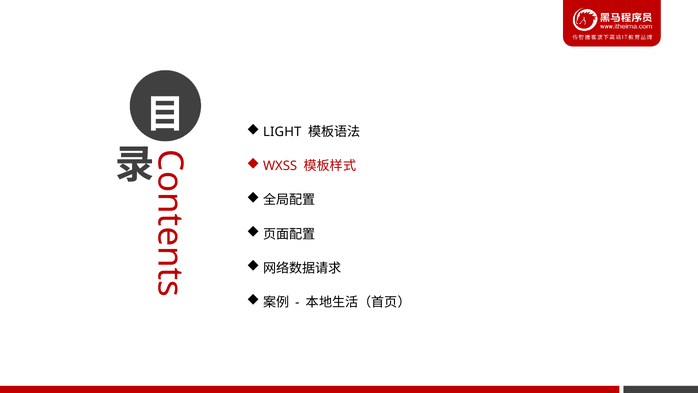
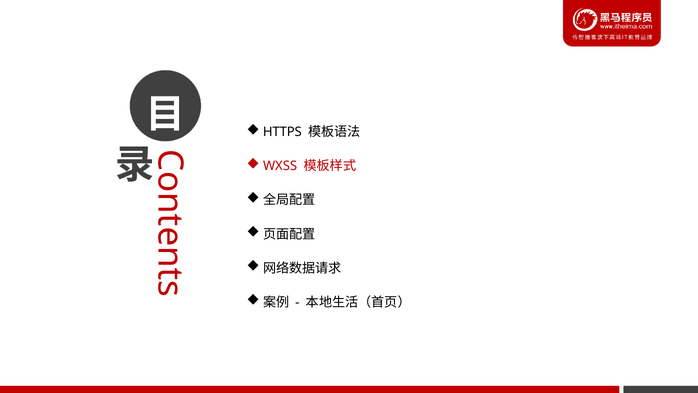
LIGHT: LIGHT -> HTTPS
